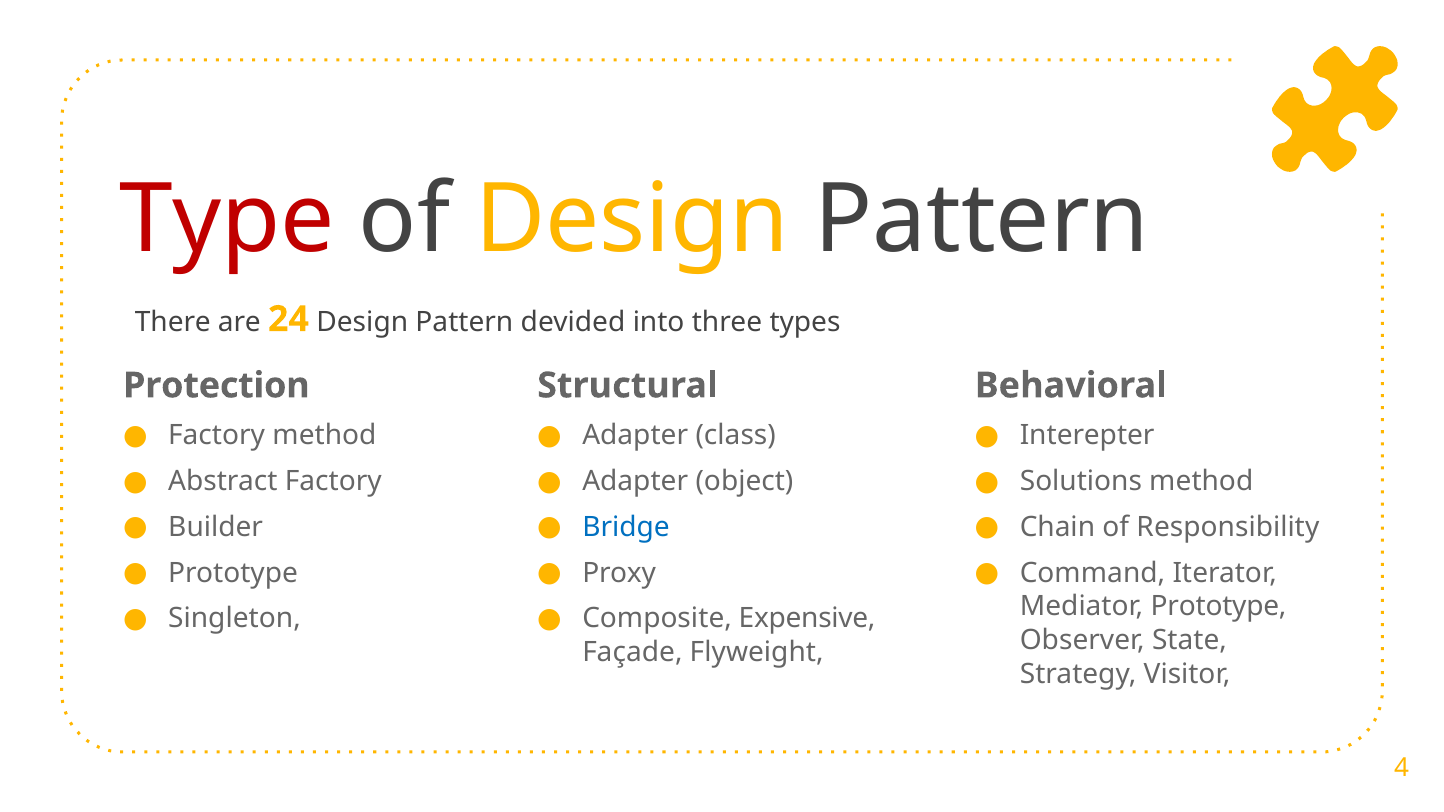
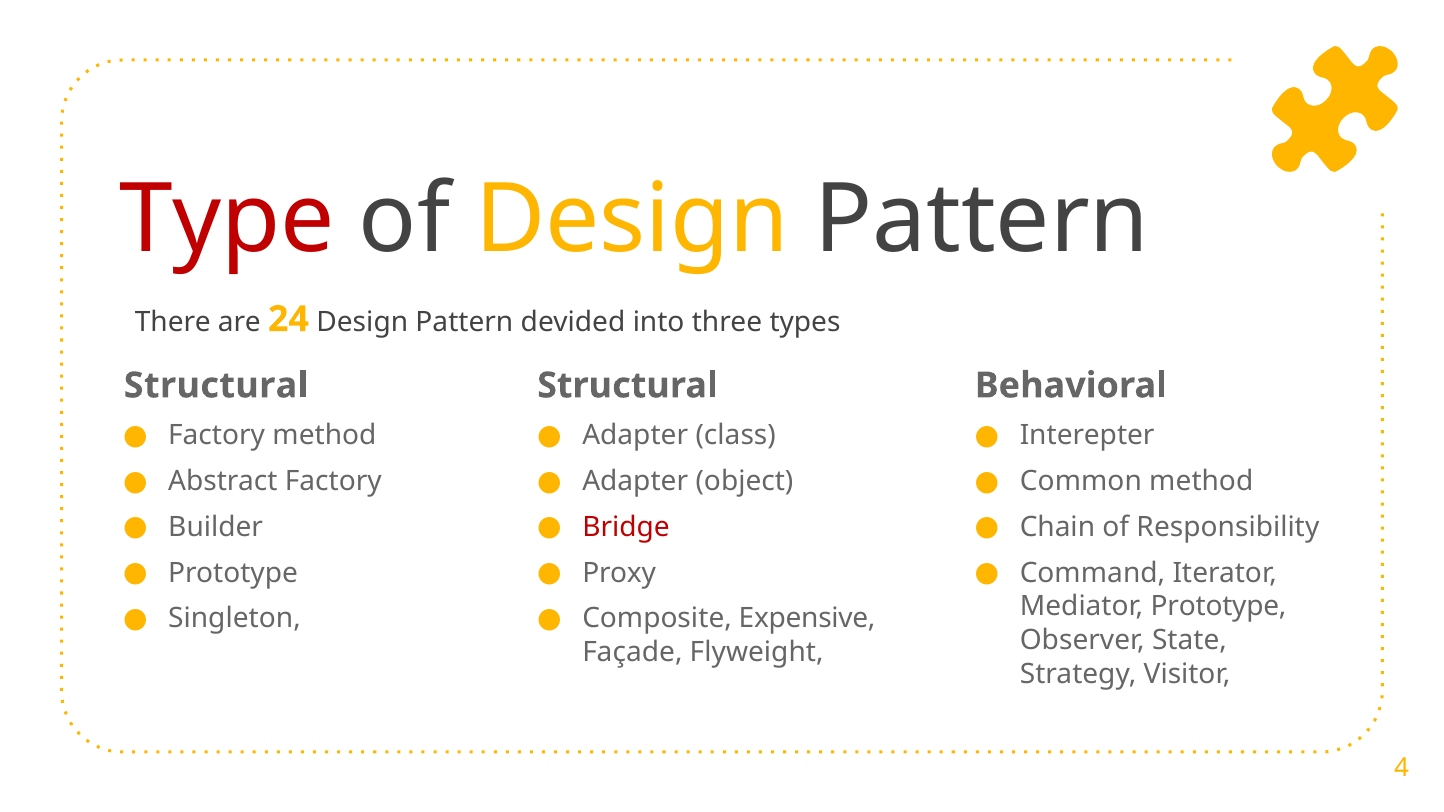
Protection at (216, 386): Protection -> Structural
Solutions: Solutions -> Common
Bridge colour: blue -> red
